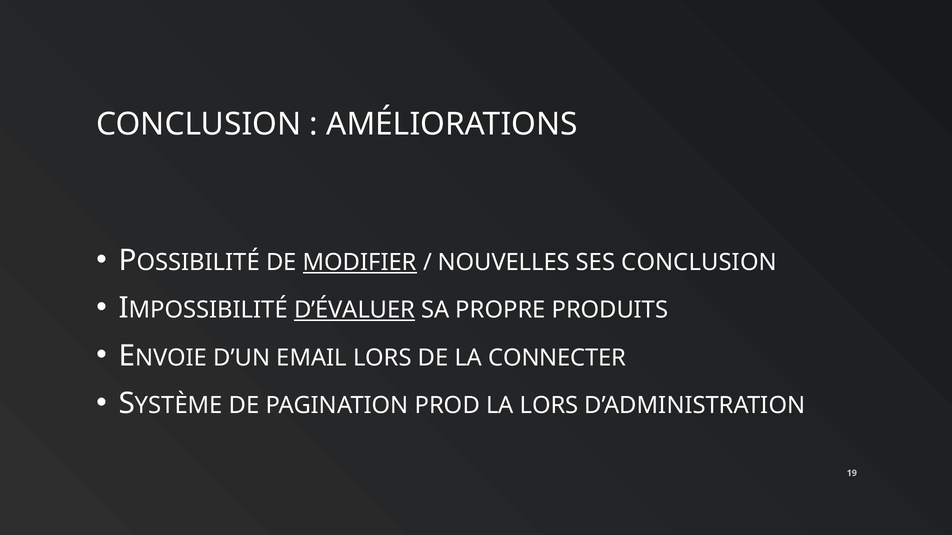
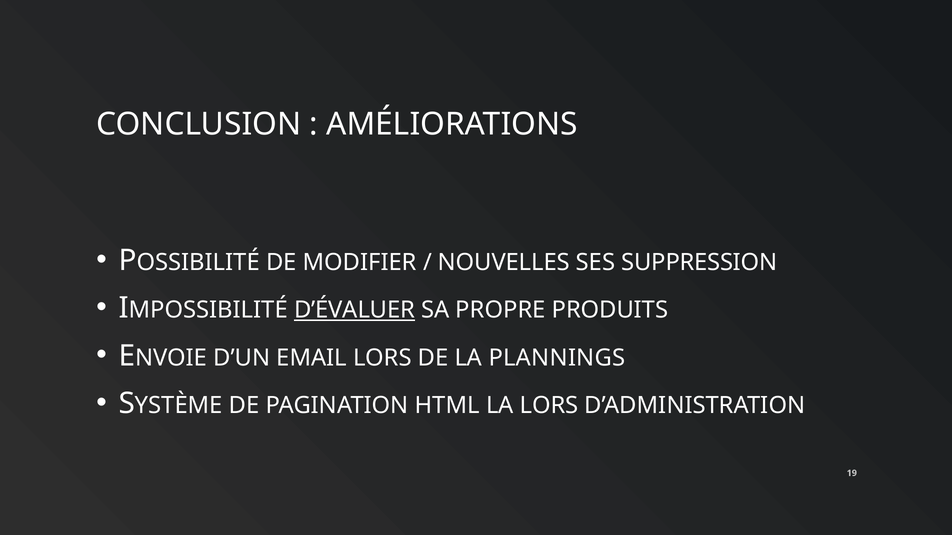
MODIFIER underline: present -> none
SES CONCLUSION: CONCLUSION -> SUPPRESSION
CONNECTER: CONNECTER -> PLANNINGS
PROD: PROD -> HTML
